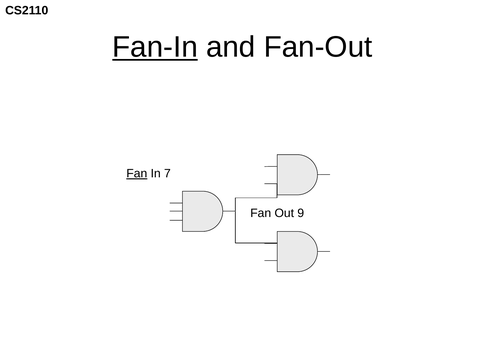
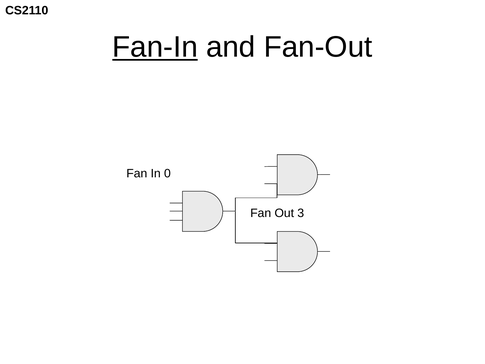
Fan at (137, 174) underline: present -> none
7: 7 -> 0
9: 9 -> 3
